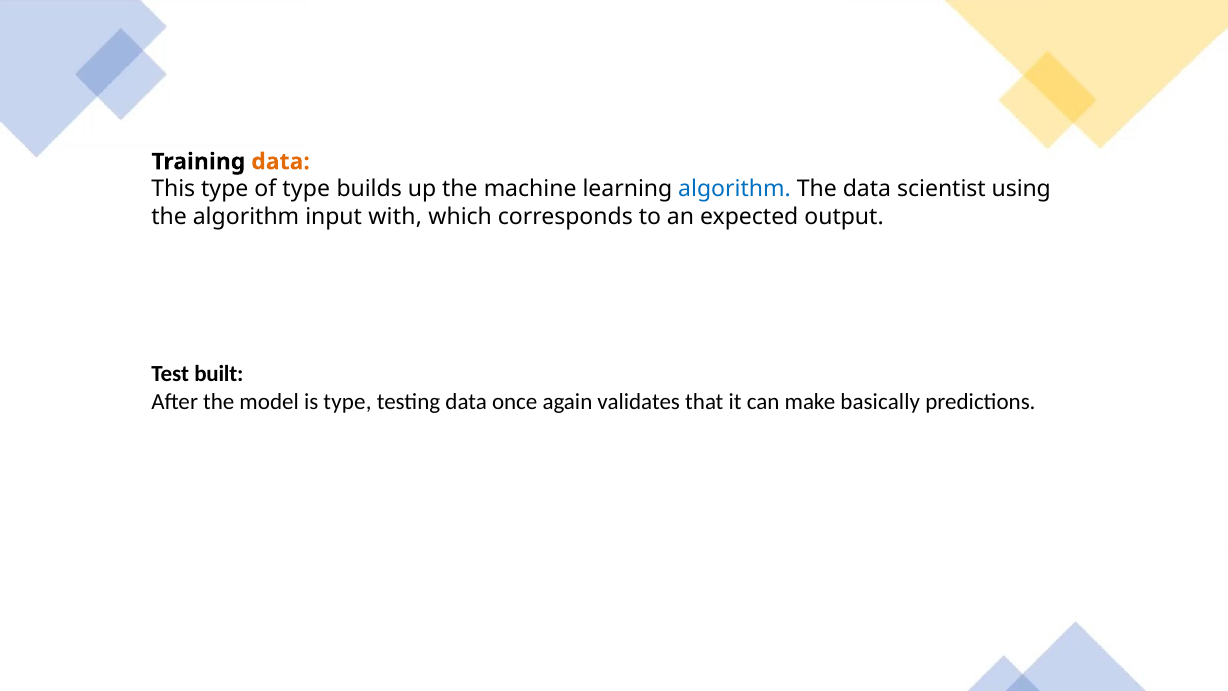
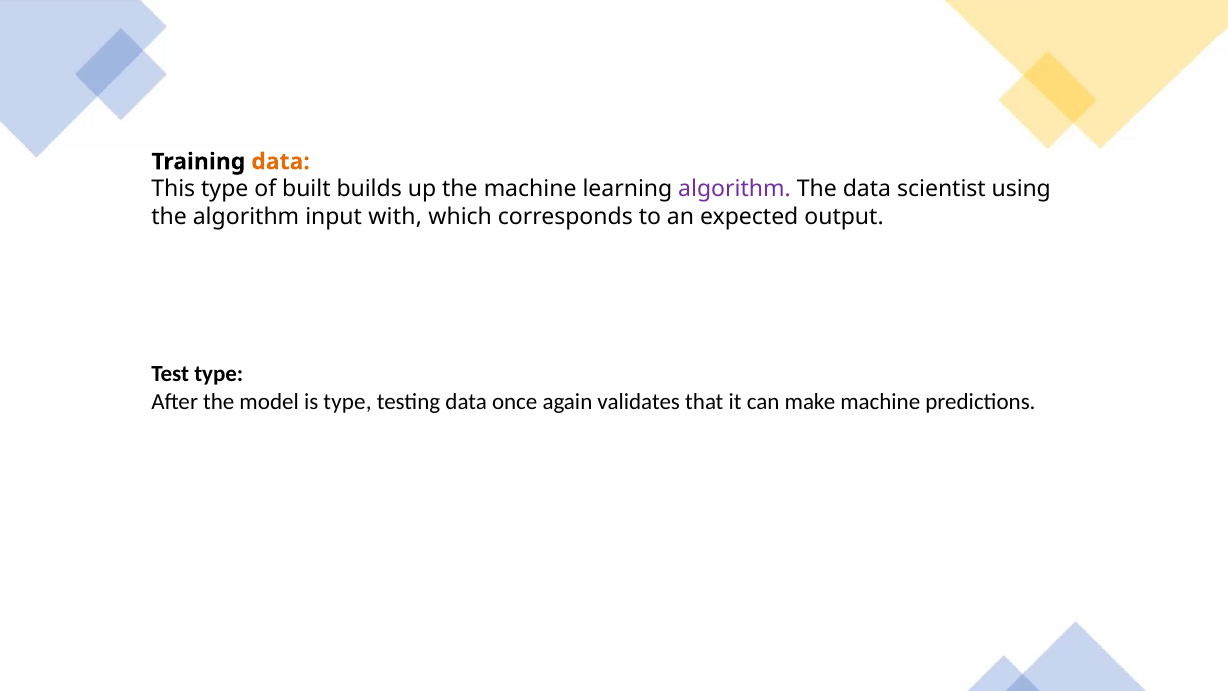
of type: type -> built
algorithm at (735, 189) colour: blue -> purple
Test built: built -> type
make basically: basically -> machine
